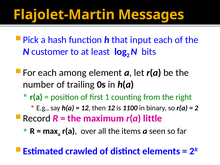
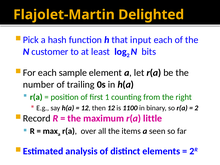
Messages: Messages -> Delighted
among: among -> sample
crawled: crawled -> analysis
